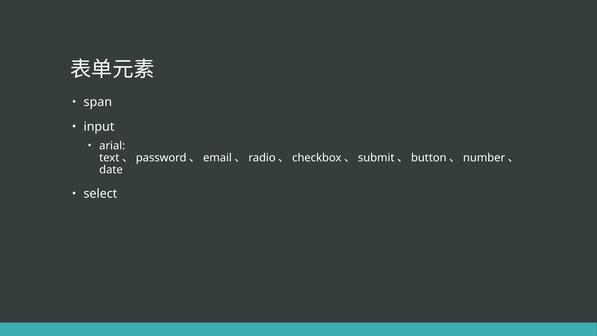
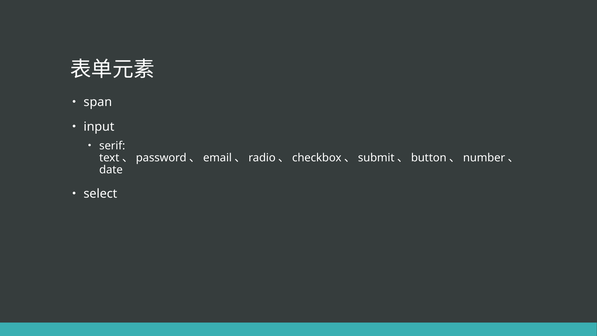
arial: arial -> serif
